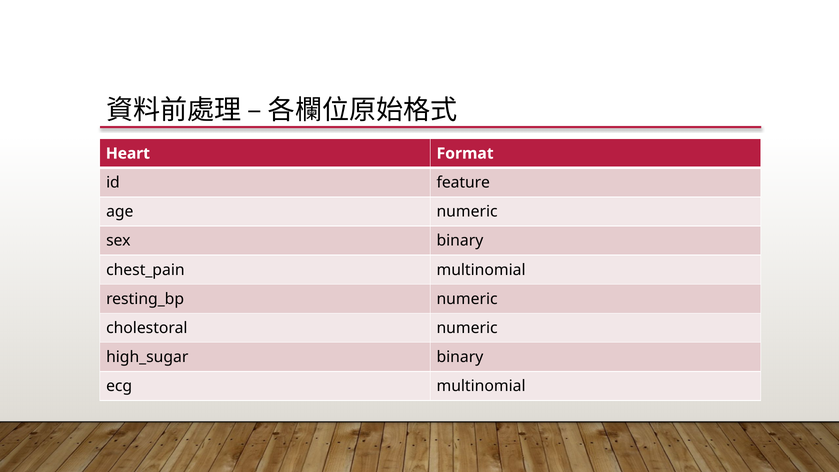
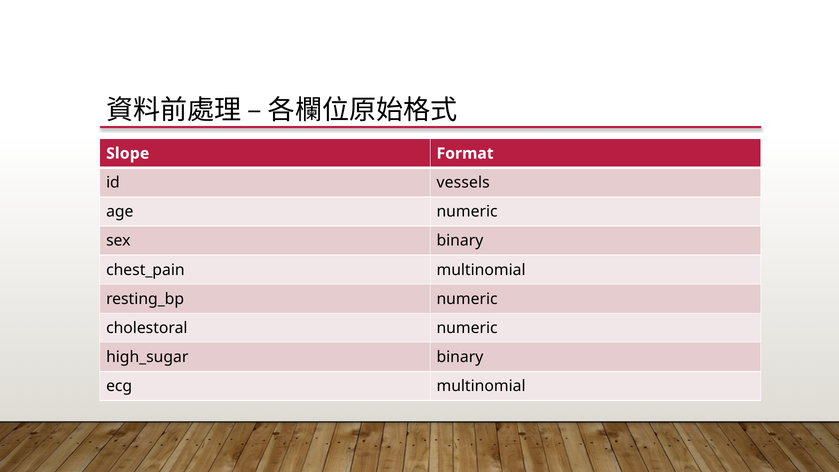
Heart: Heart -> Slope
feature: feature -> vessels
